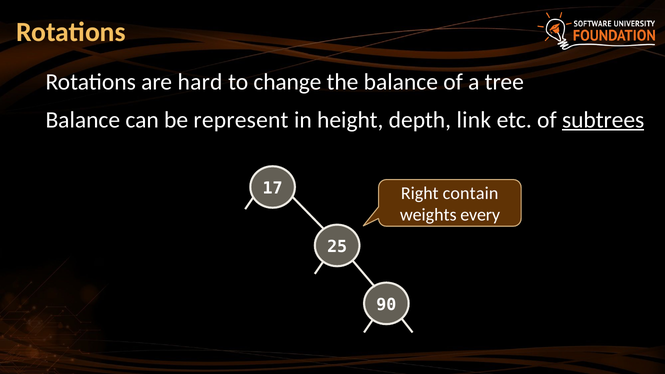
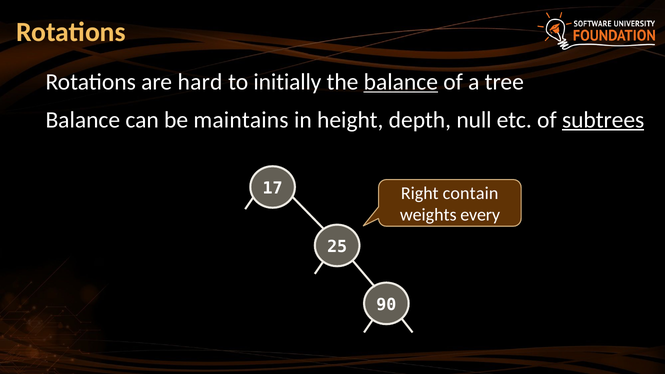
change: change -> initially
balance underline: none -> present
represent: represent -> maintains
link: link -> null
